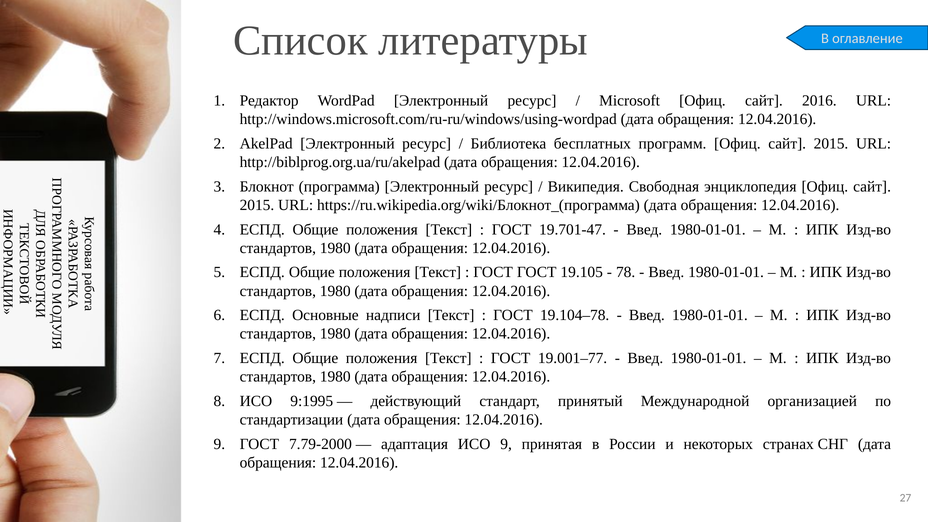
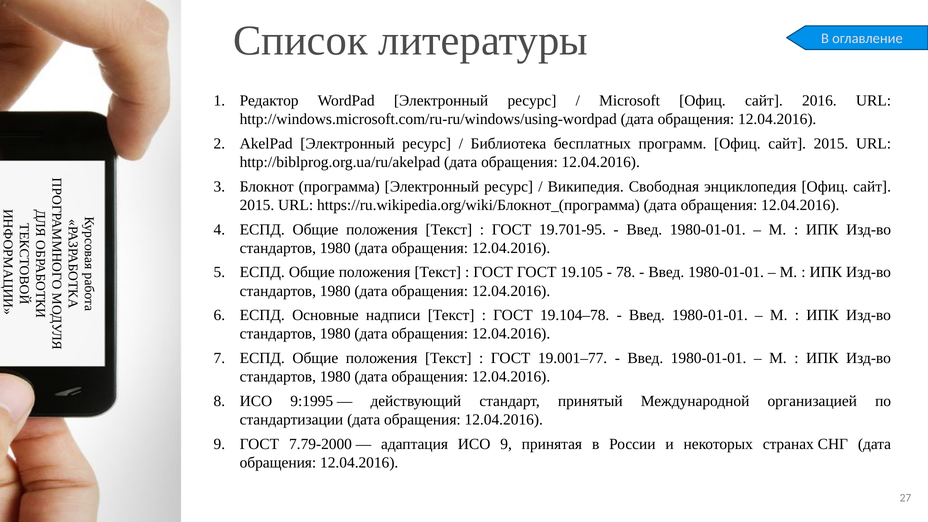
19.701-47: 19.701-47 -> 19.701-95
